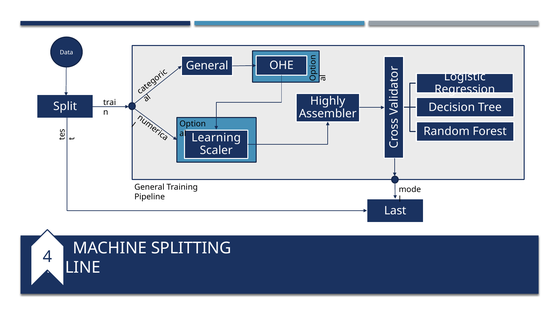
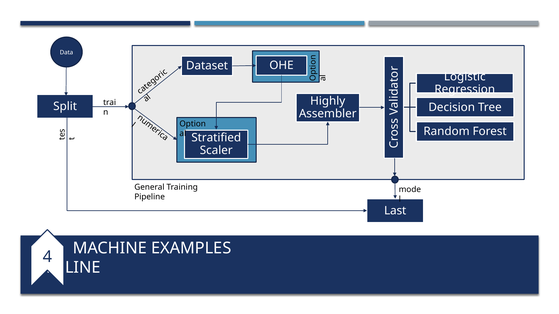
General at (207, 66): General -> Dataset
Learning: Learning -> Stratified
SPLITTING: SPLITTING -> EXAMPLES
